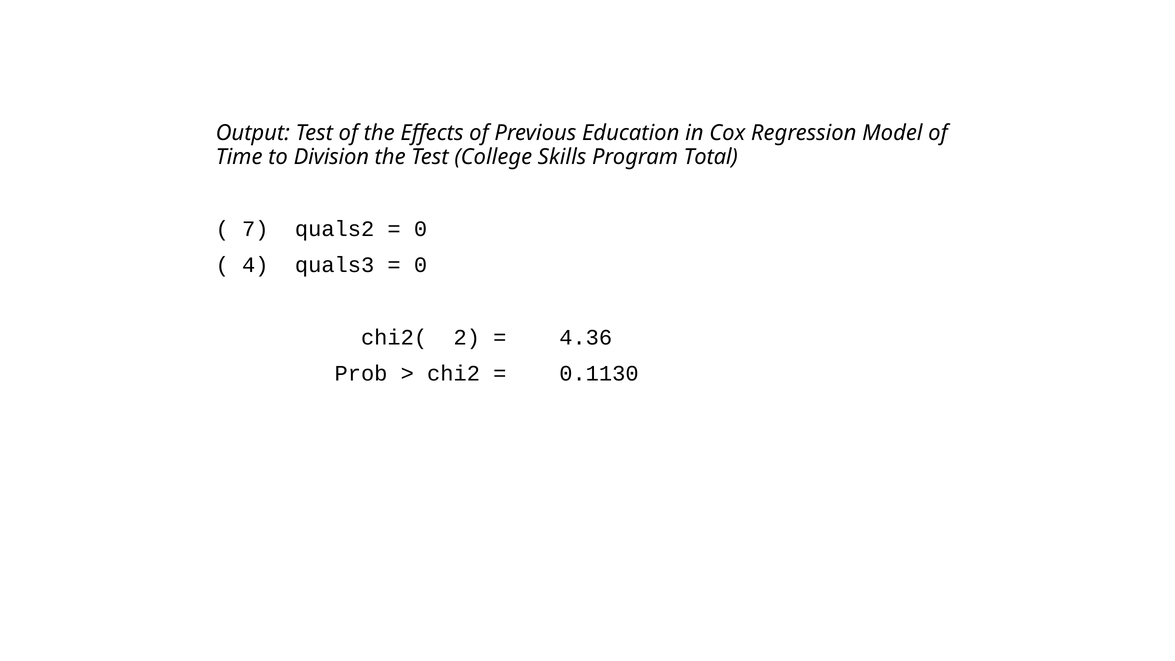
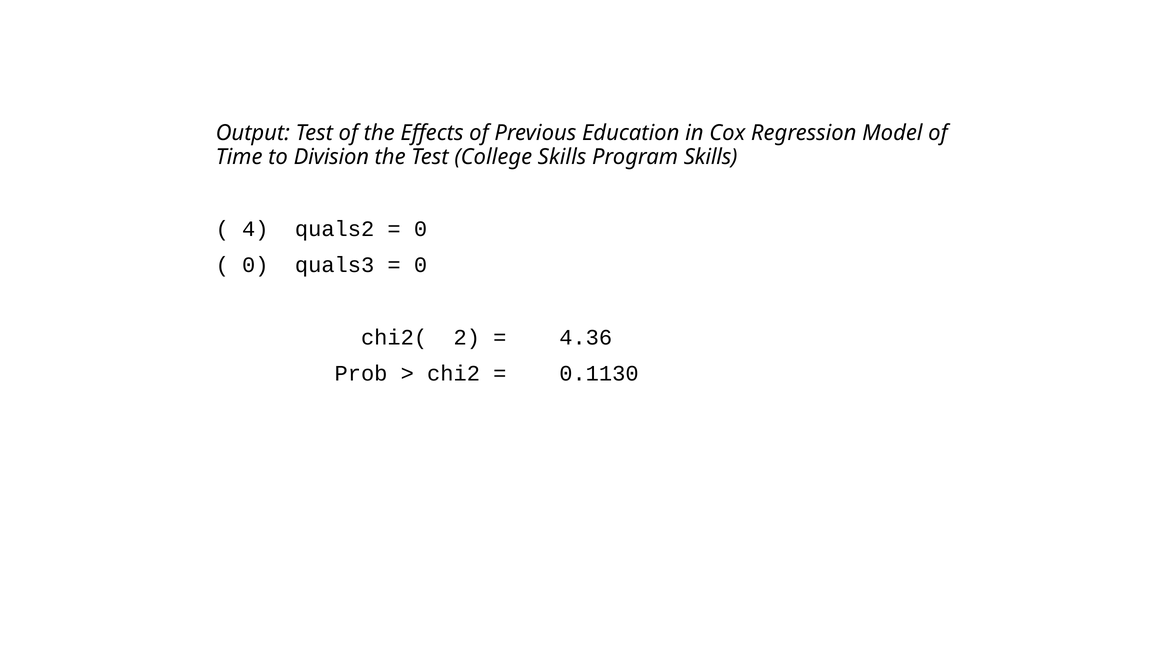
Program Total: Total -> Skills
7: 7 -> 4
4 at (255, 265): 4 -> 0
